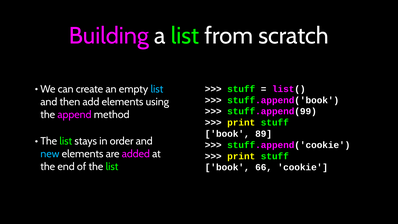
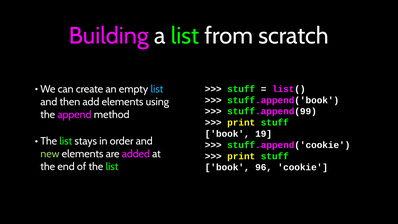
89: 89 -> 19
new colour: light blue -> light green
66: 66 -> 96
